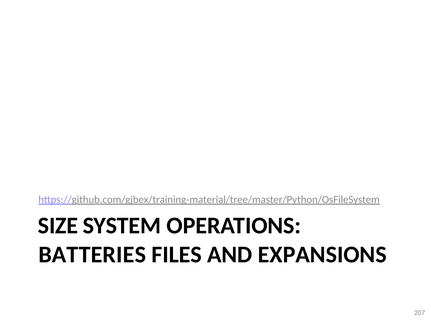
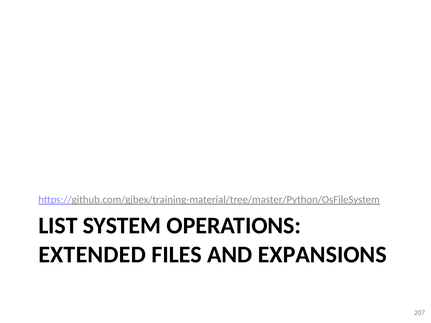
SIZE: SIZE -> LIST
BATTERIES: BATTERIES -> EXTENDED
